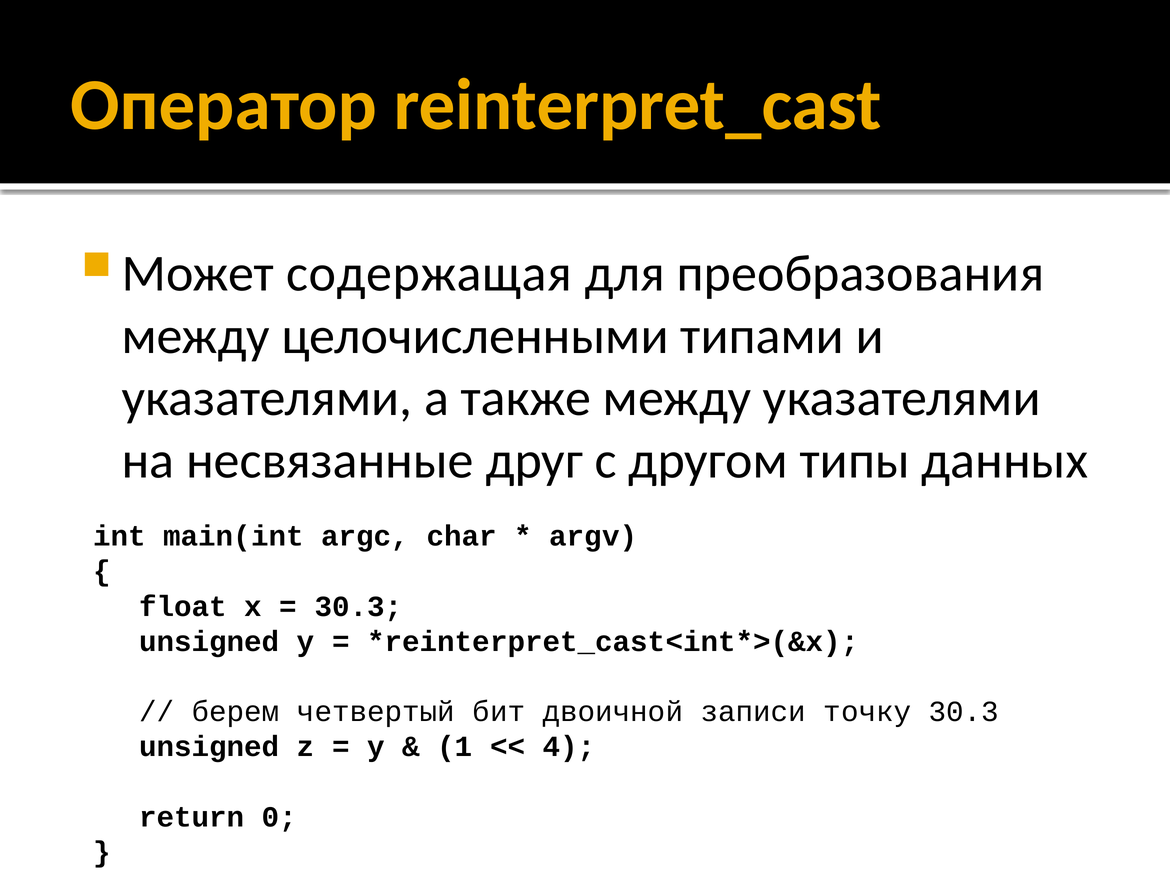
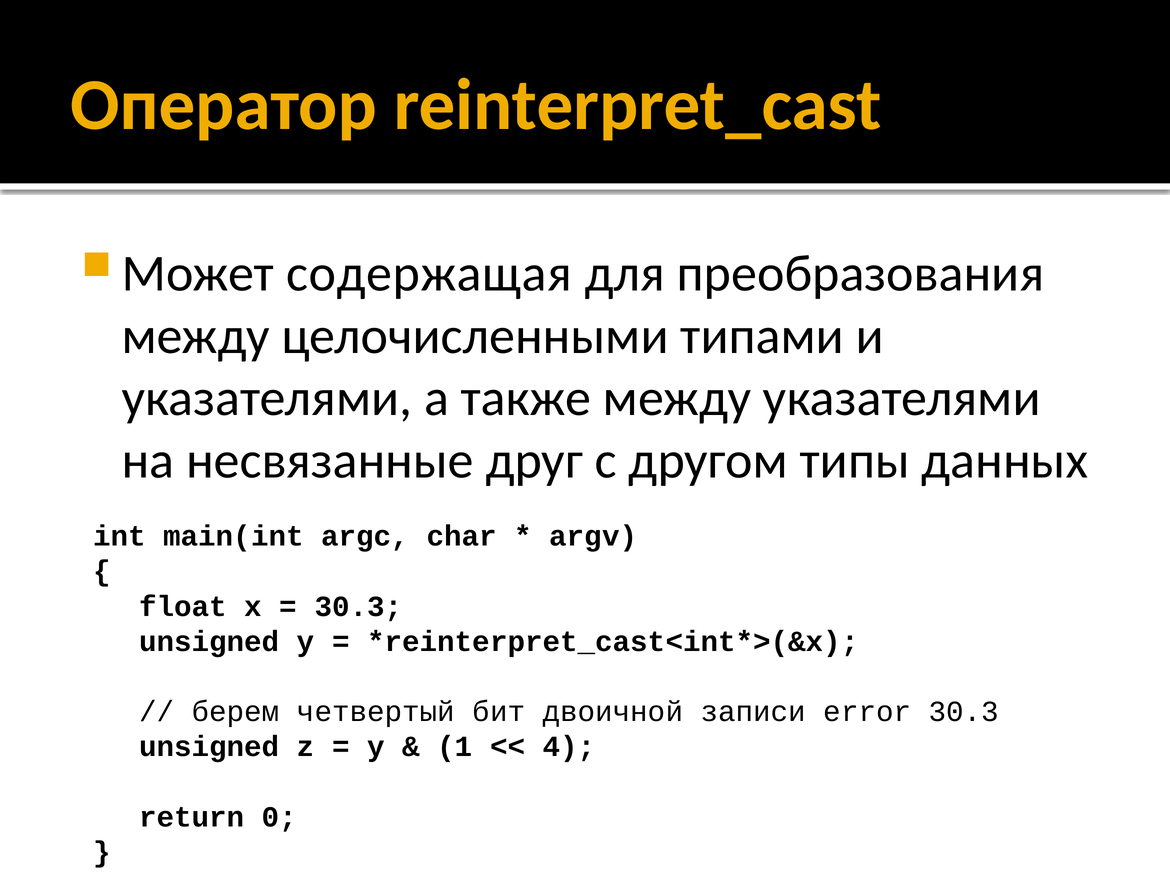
точку: точку -> error
